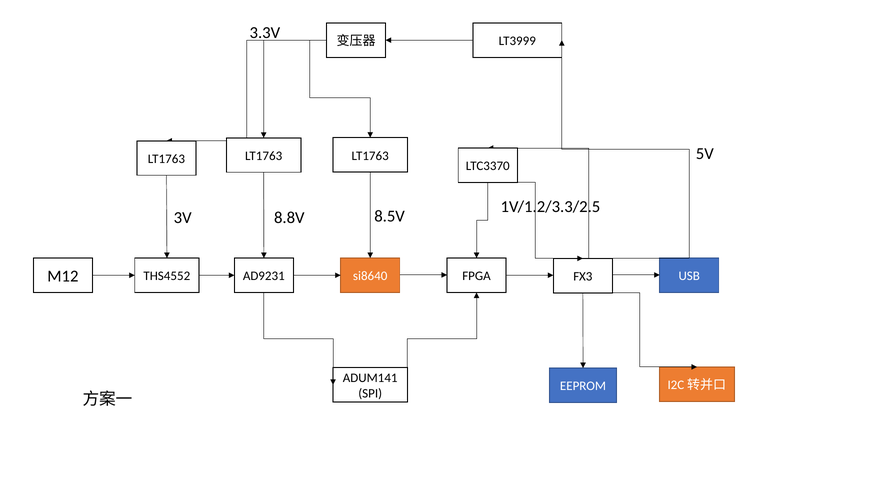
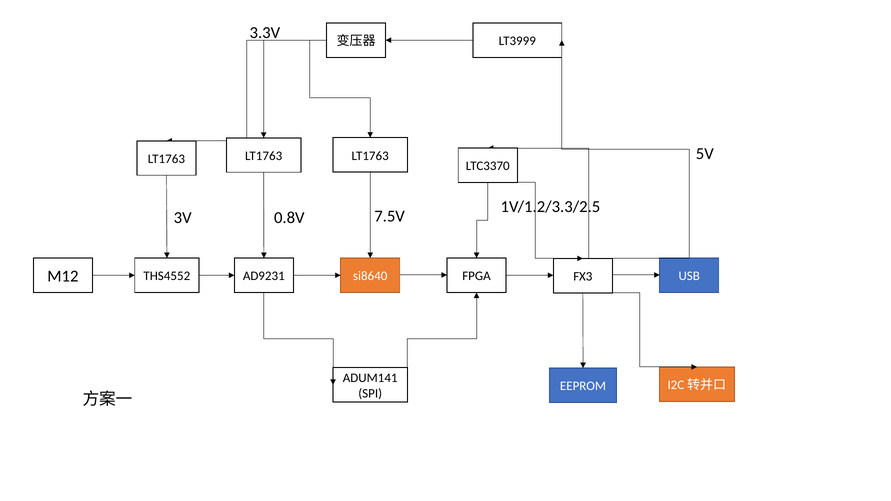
8.5V: 8.5V -> 7.5V
8.8V: 8.8V -> 0.8V
